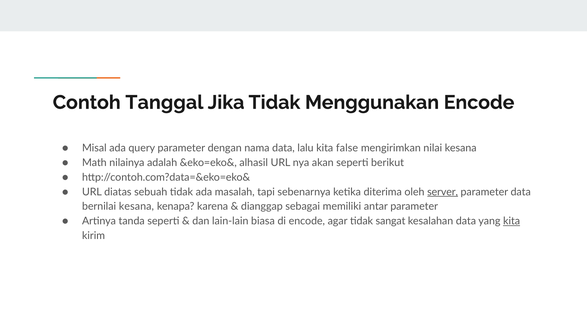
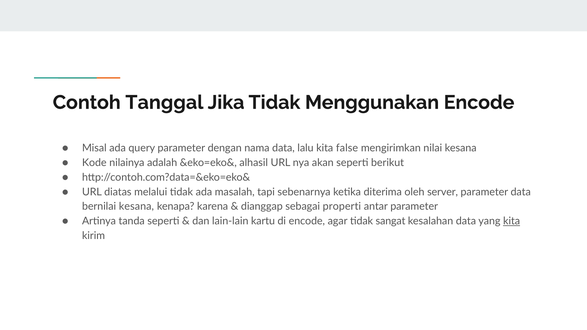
Math: Math -> Kode
sebuah: sebuah -> melalui
server underline: present -> none
memiliki: memiliki -> properti
biasa: biasa -> kartu
